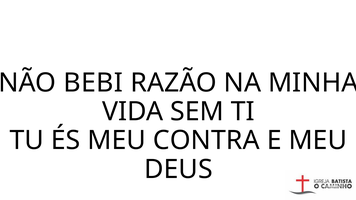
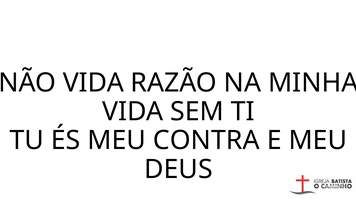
BEBI at (93, 83): BEBI -> VIDA
